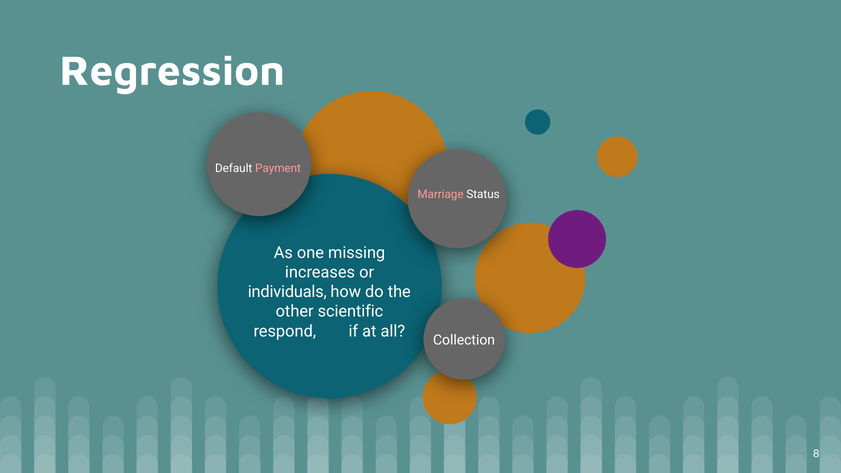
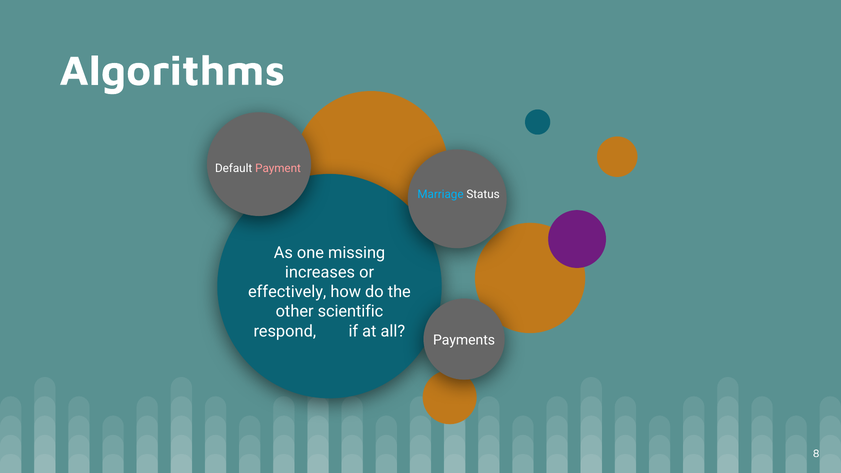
Regression: Regression -> Algorithms
Marriage colour: pink -> light blue
individuals: individuals -> effectively
Collection: Collection -> Payments
